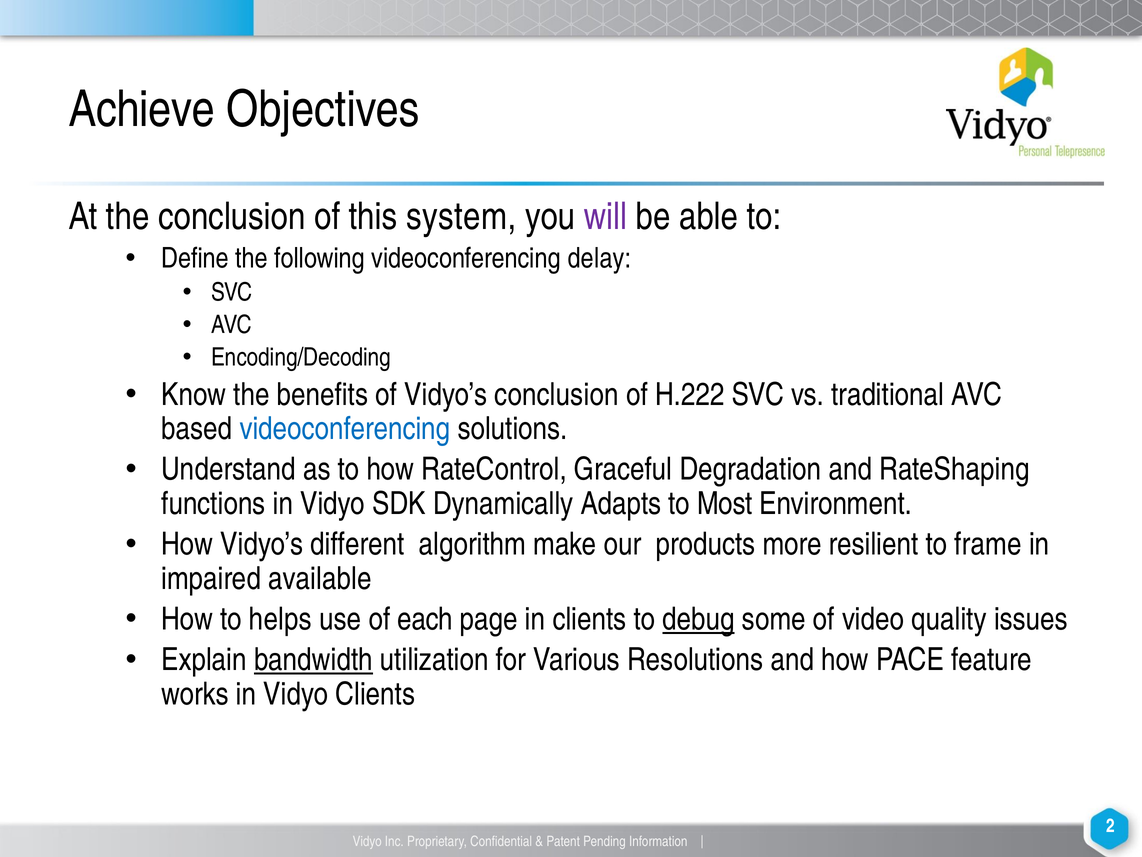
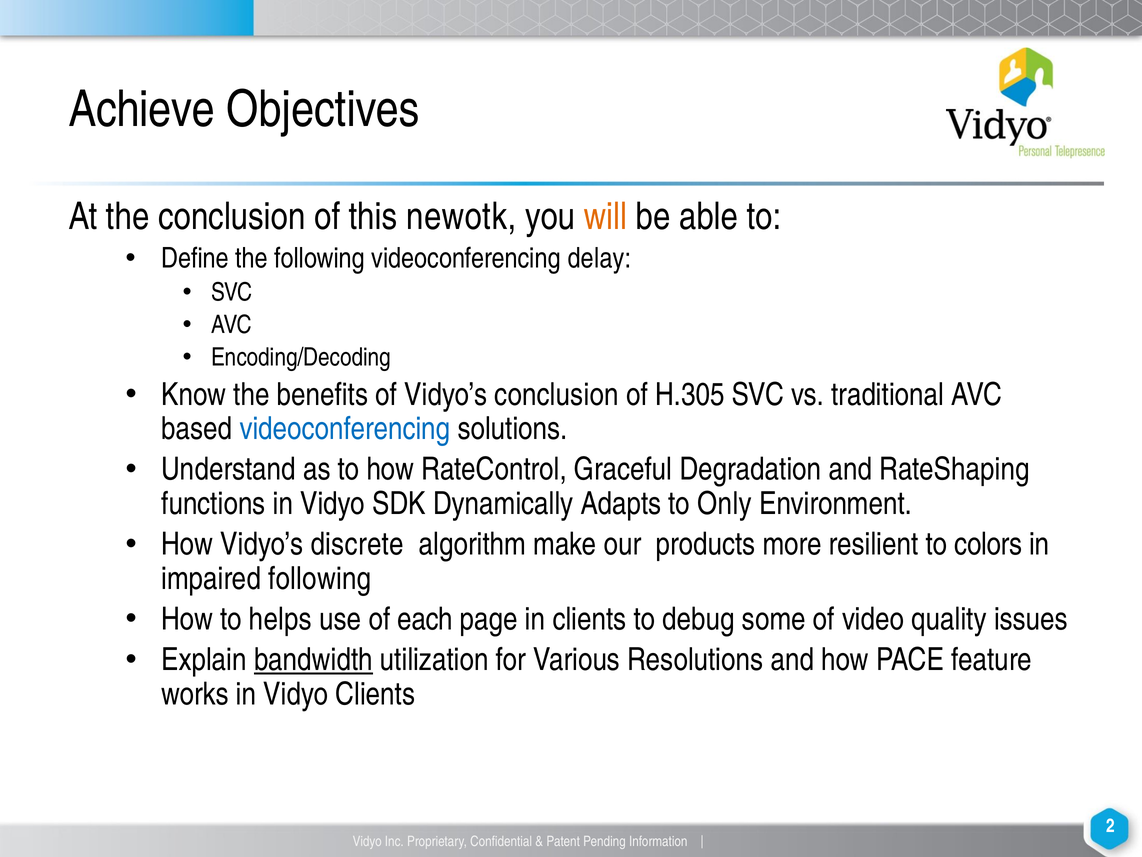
system: system -> newotk
will colour: purple -> orange
H.222: H.222 -> H.305
Most: Most -> Only
different: different -> discrete
frame: frame -> colors
impaired available: available -> following
debug underline: present -> none
